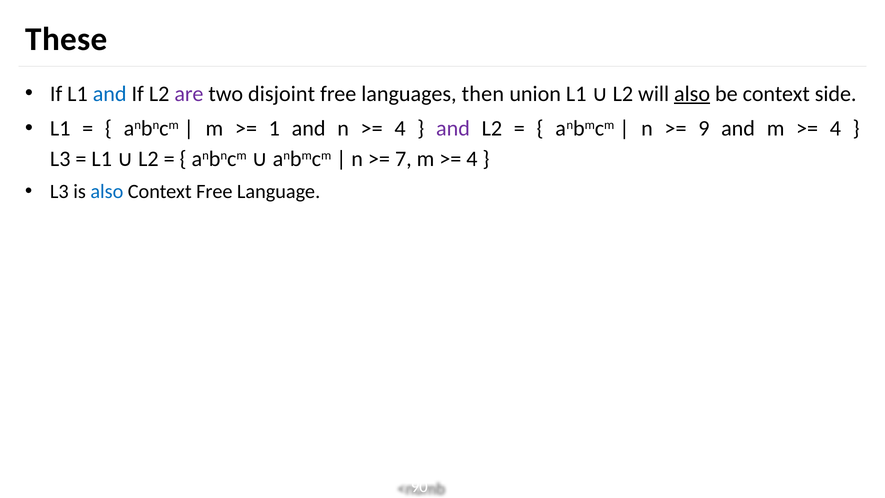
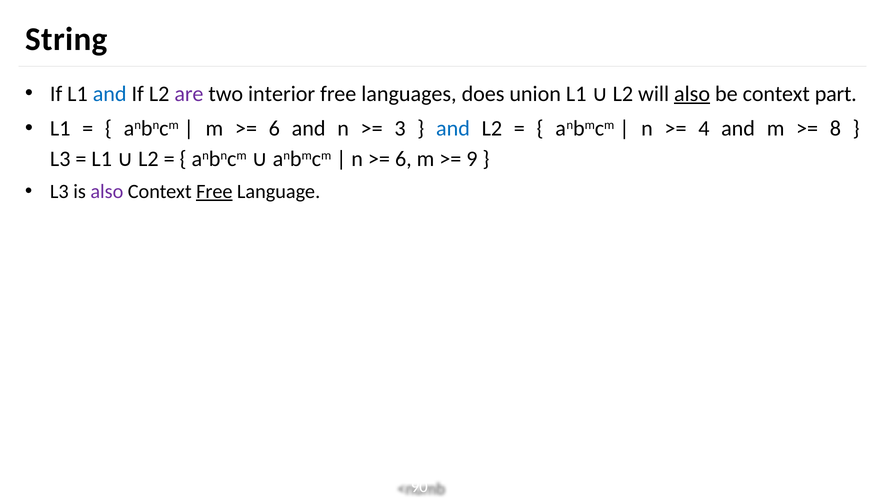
These: These -> String
disjoint: disjoint -> interior
then: then -> does
side: side -> part
1 at (274, 128): 1 -> 6
4 at (400, 128): 4 -> 3
and at (453, 128) colour: purple -> blue
9: 9 -> 4
4 at (835, 128): 4 -> 8
7 at (403, 159): 7 -> 6
4 at (472, 159): 4 -> 9
also at (107, 191) colour: blue -> purple
Free at (214, 191) underline: none -> present
